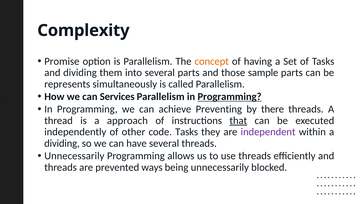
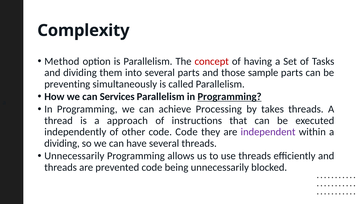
Promise: Promise -> Method
concept colour: orange -> red
represents: represents -> preventing
Preventing: Preventing -> Processing
there: there -> takes
that underline: present -> none
code Tasks: Tasks -> Code
prevented ways: ways -> code
